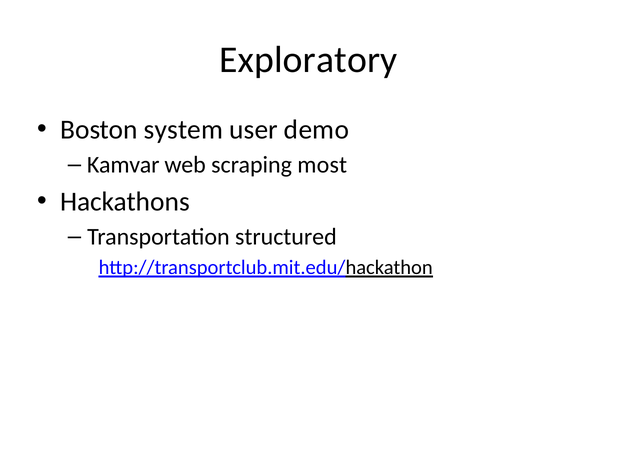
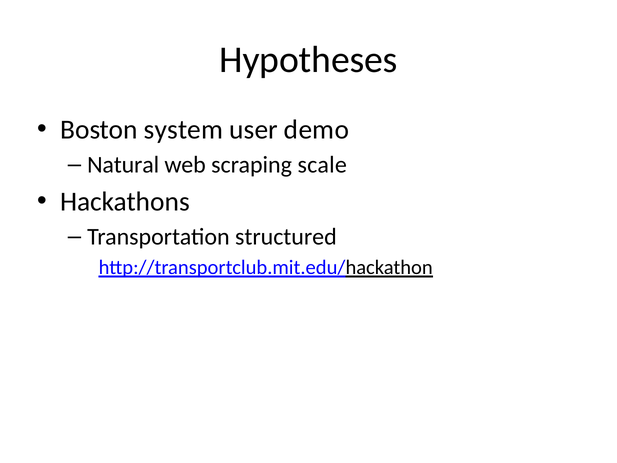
Exploratory: Exploratory -> Hypotheses
Kamvar: Kamvar -> Natural
most: most -> scale
